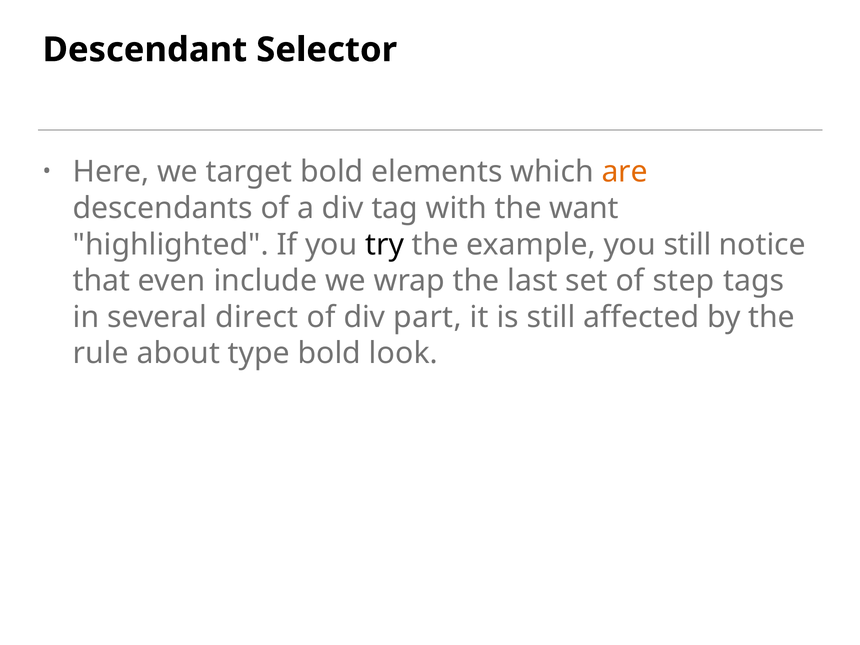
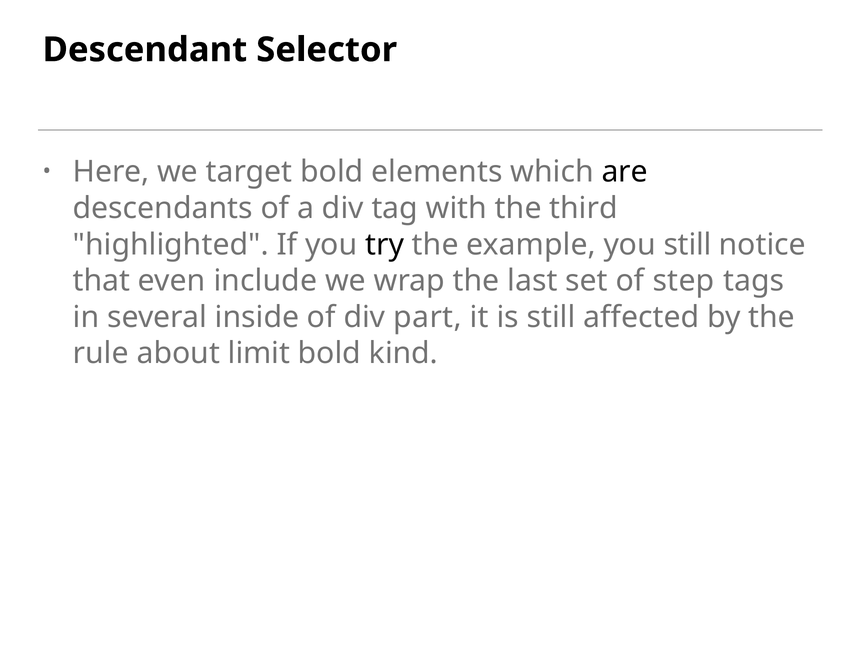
are colour: orange -> black
want: want -> third
direct: direct -> inside
type: type -> limit
look: look -> kind
